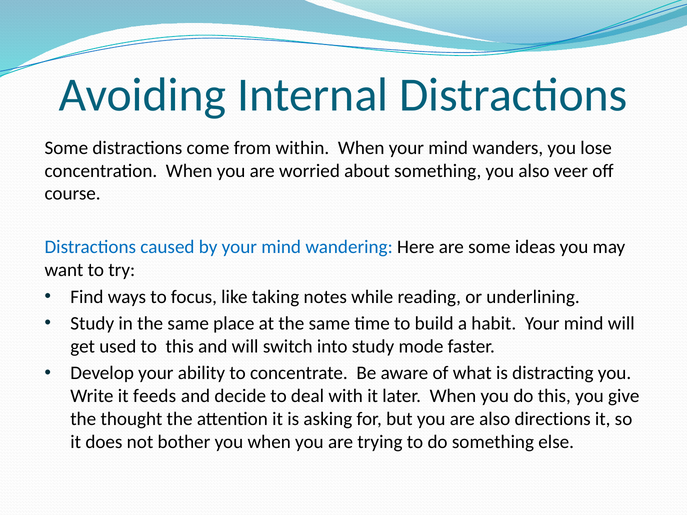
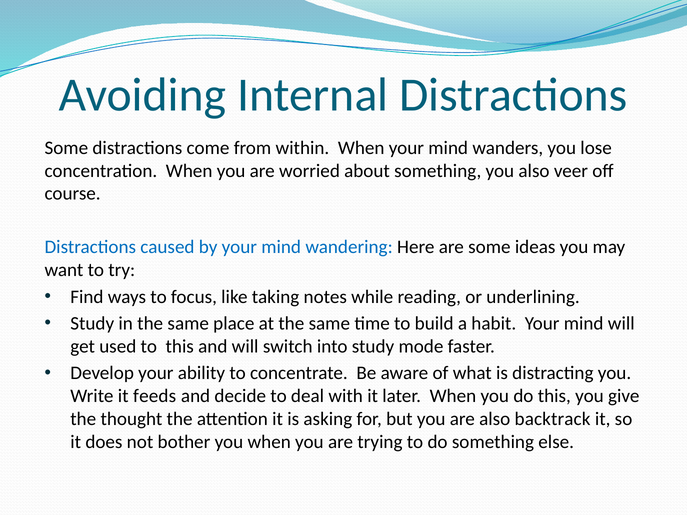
directions: directions -> backtrack
